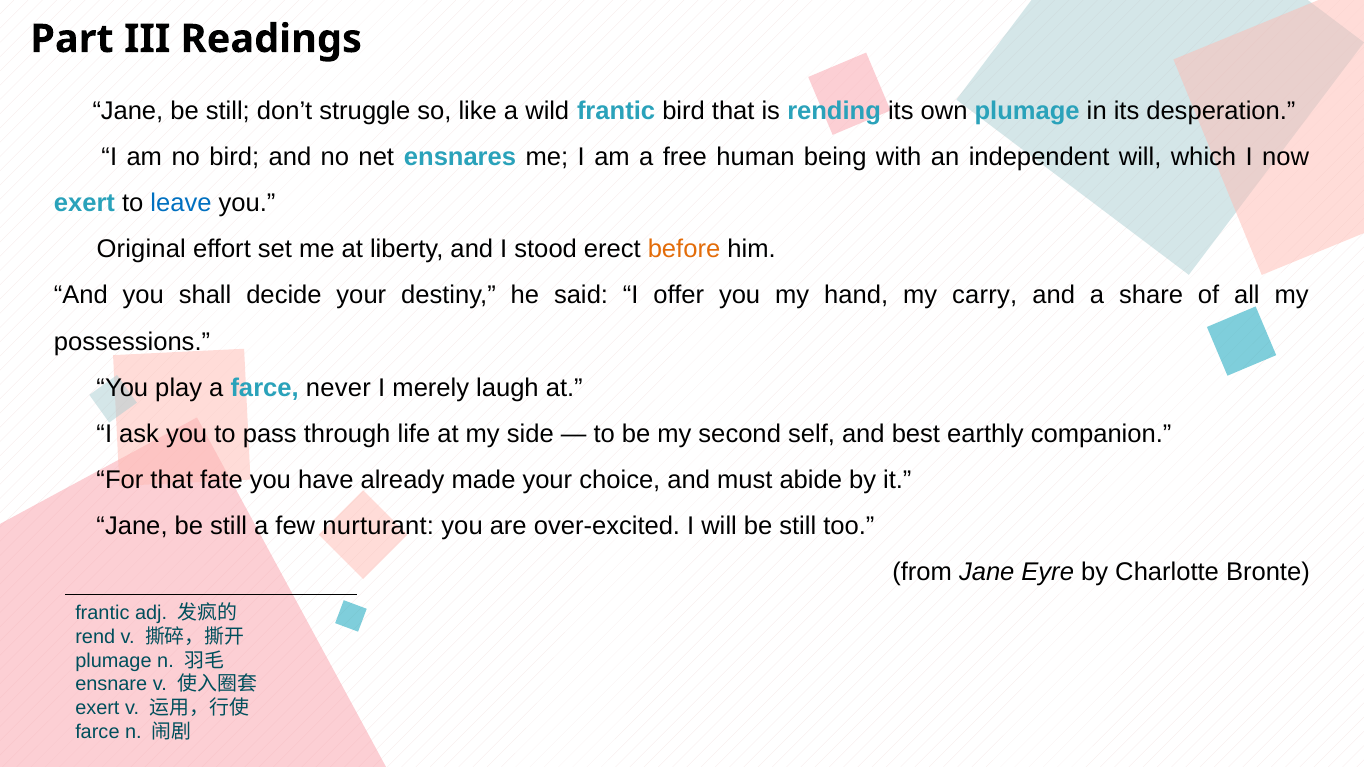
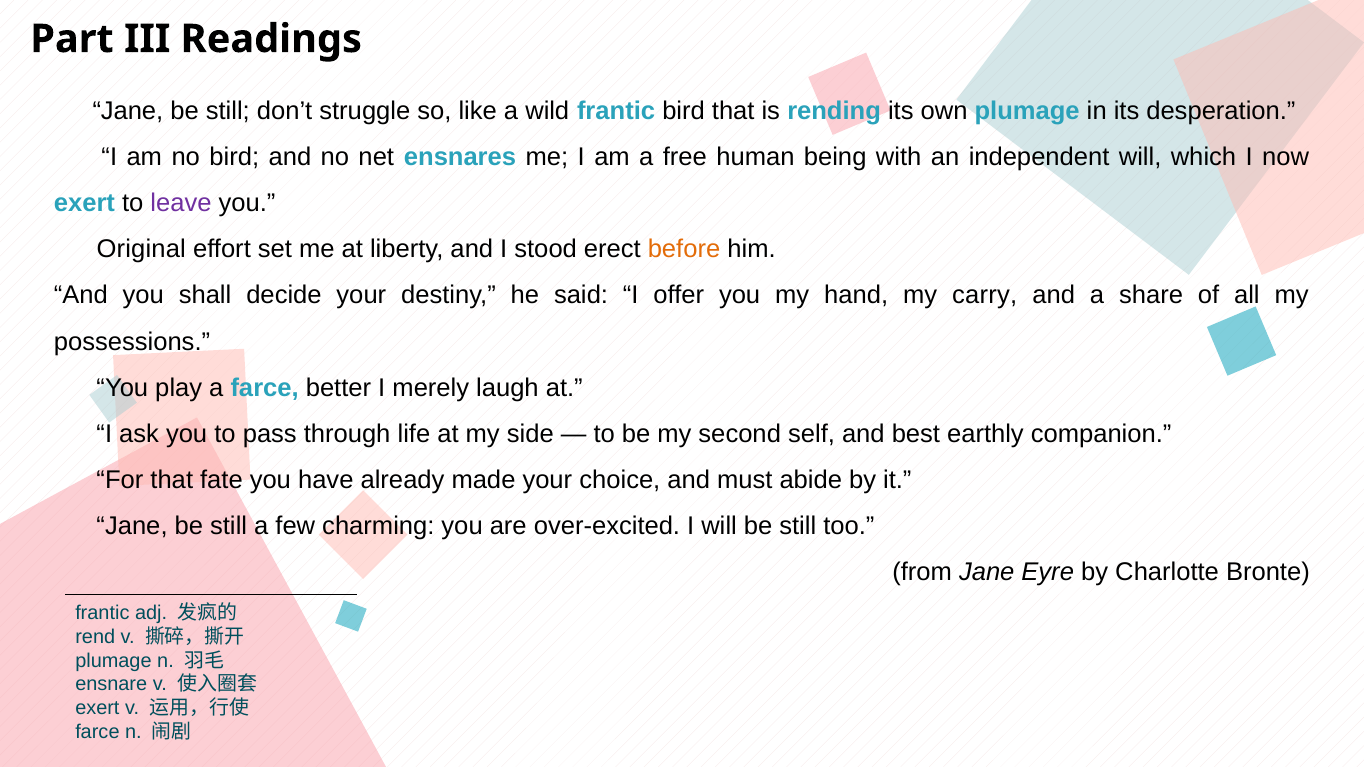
leave colour: blue -> purple
never: never -> better
nurturant: nurturant -> charming
